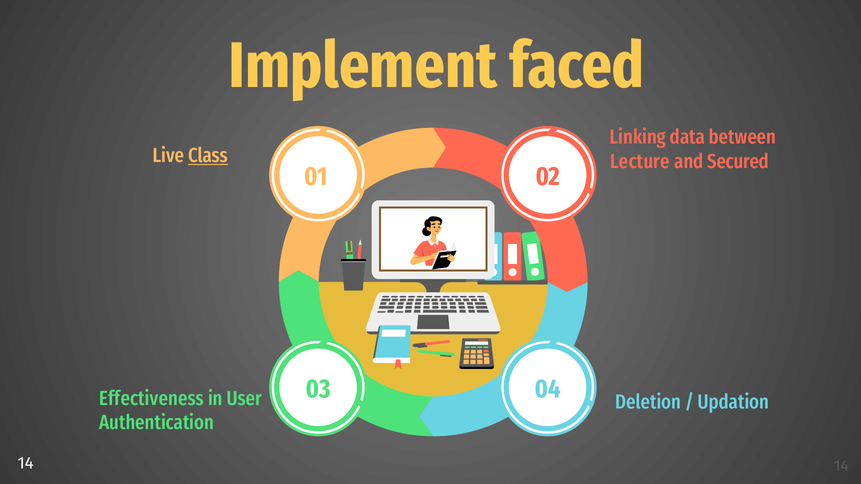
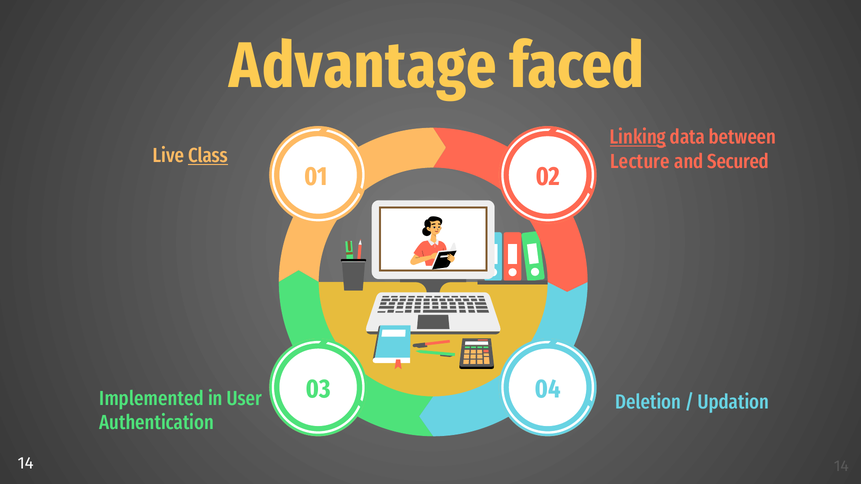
Implement: Implement -> Advantage
Linking underline: none -> present
Effectiveness: Effectiveness -> Implemented
